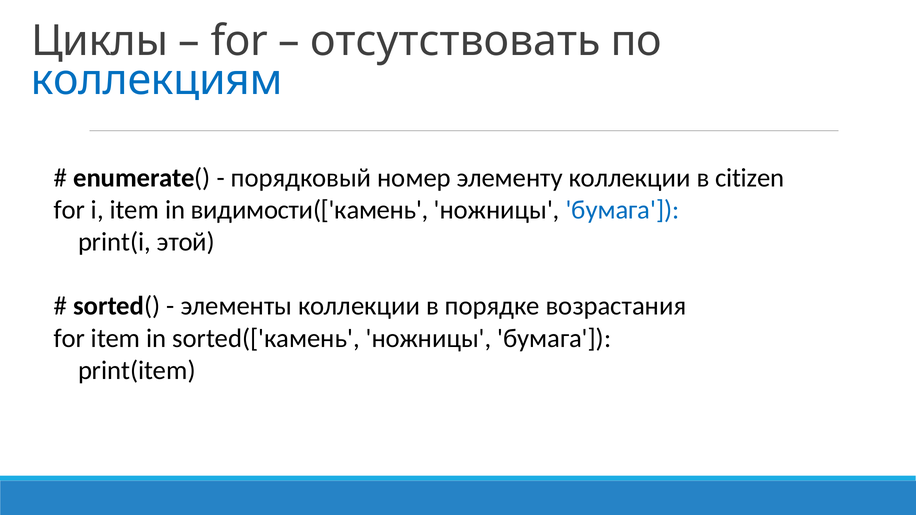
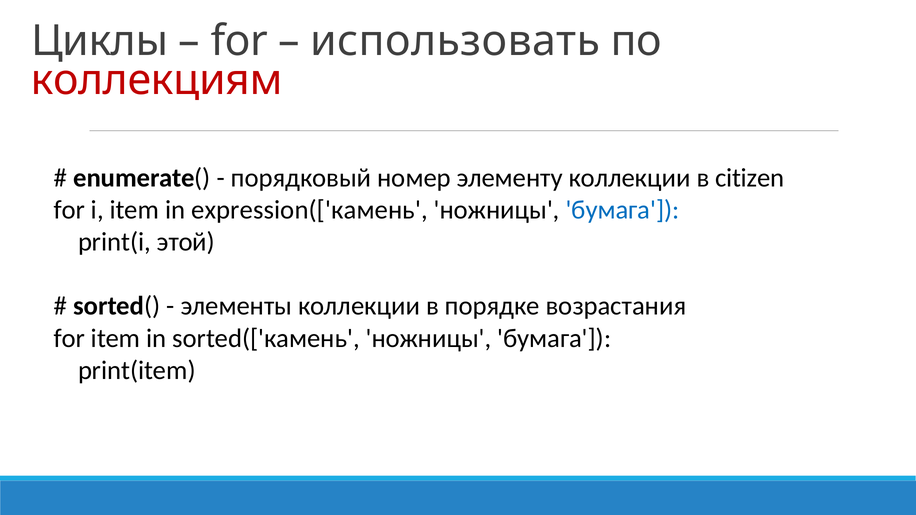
отсутствовать: отсутствовать -> использовать
коллекциям colour: blue -> red
видимости(['камень: видимости(['камень -> expression(['камень
